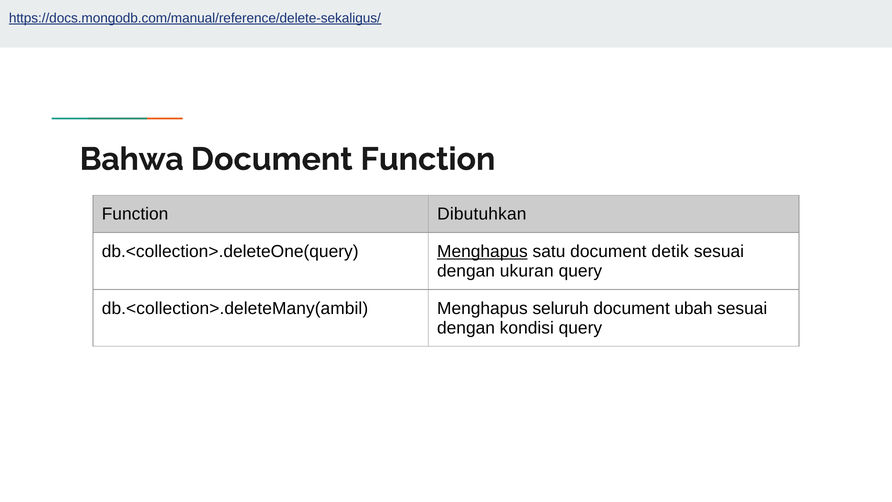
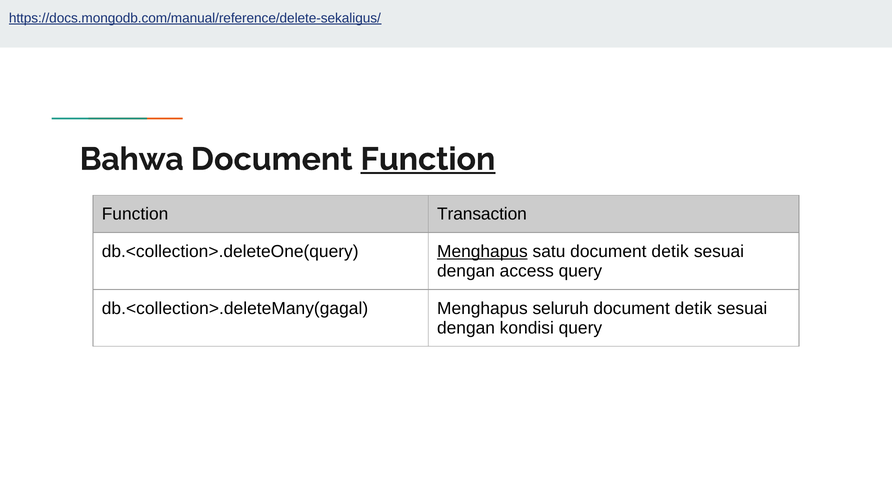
Function at (428, 159) underline: none -> present
Dibutuhkan: Dibutuhkan -> Transaction
ukuran: ukuran -> access
db.<collection>.deleteMany(ambil: db.<collection>.deleteMany(ambil -> db.<collection>.deleteMany(gagal
ubah at (694, 308): ubah -> detik
